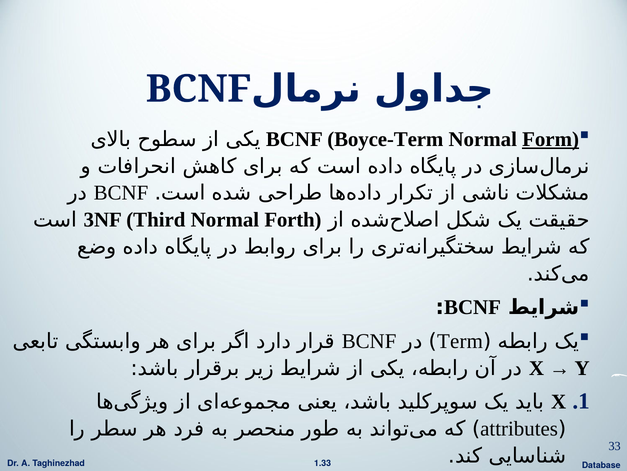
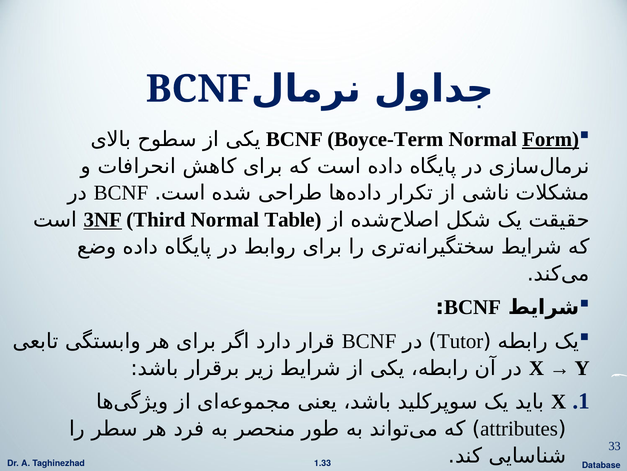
3NF underline: none -> present
Forth: Forth -> Table
Term: Term -> Tutor
